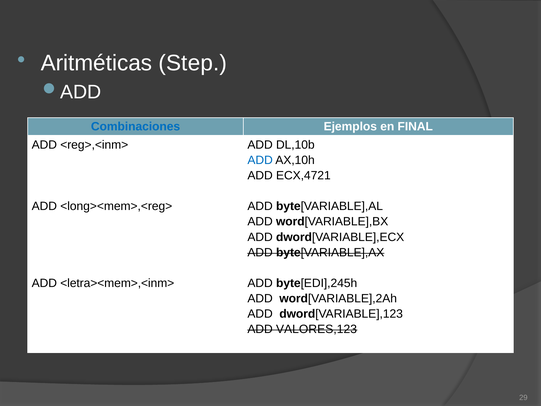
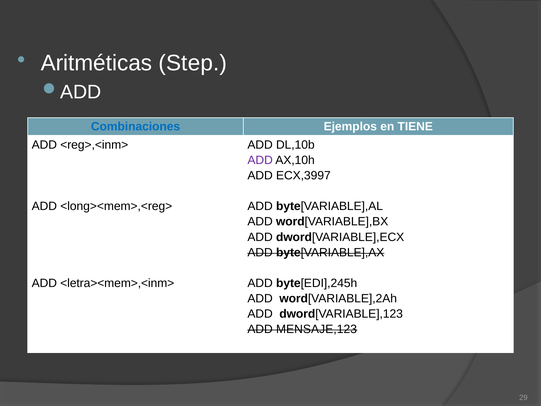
FINAL: FINAL -> TIENE
ADD at (260, 160) colour: blue -> purple
ECX,4721: ECX,4721 -> ECX,3997
VALORES,123: VALORES,123 -> MENSAJE,123
